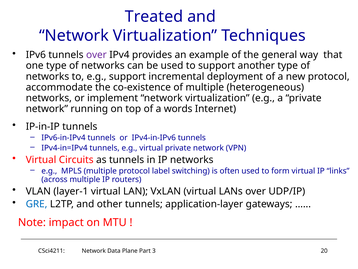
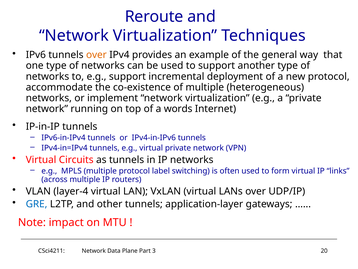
Treated: Treated -> Reroute
over at (96, 55) colour: purple -> orange
layer-1: layer-1 -> layer-4
